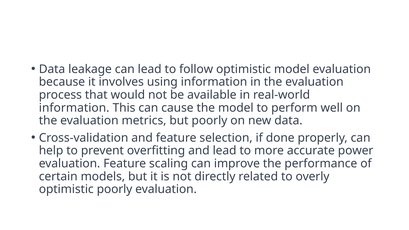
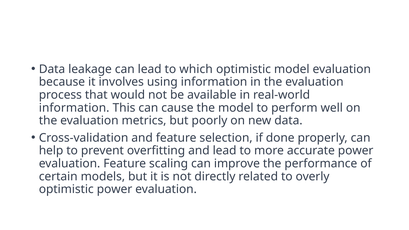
follow: follow -> which
optimistic poorly: poorly -> power
